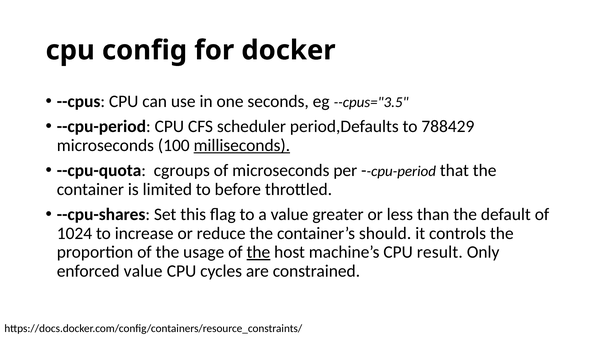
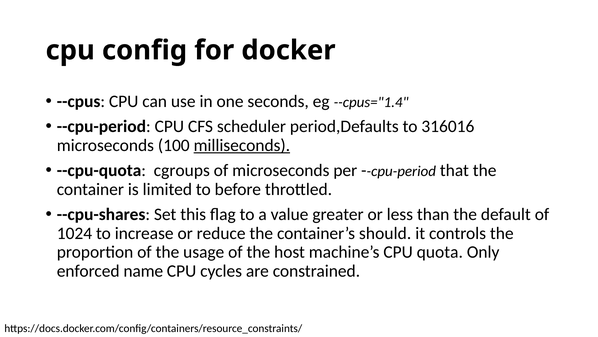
--cpus="3.5: --cpus="3.5 -> --cpus="1.4
788429: 788429 -> 316016
the at (258, 252) underline: present -> none
result: result -> quota
enforced value: value -> name
